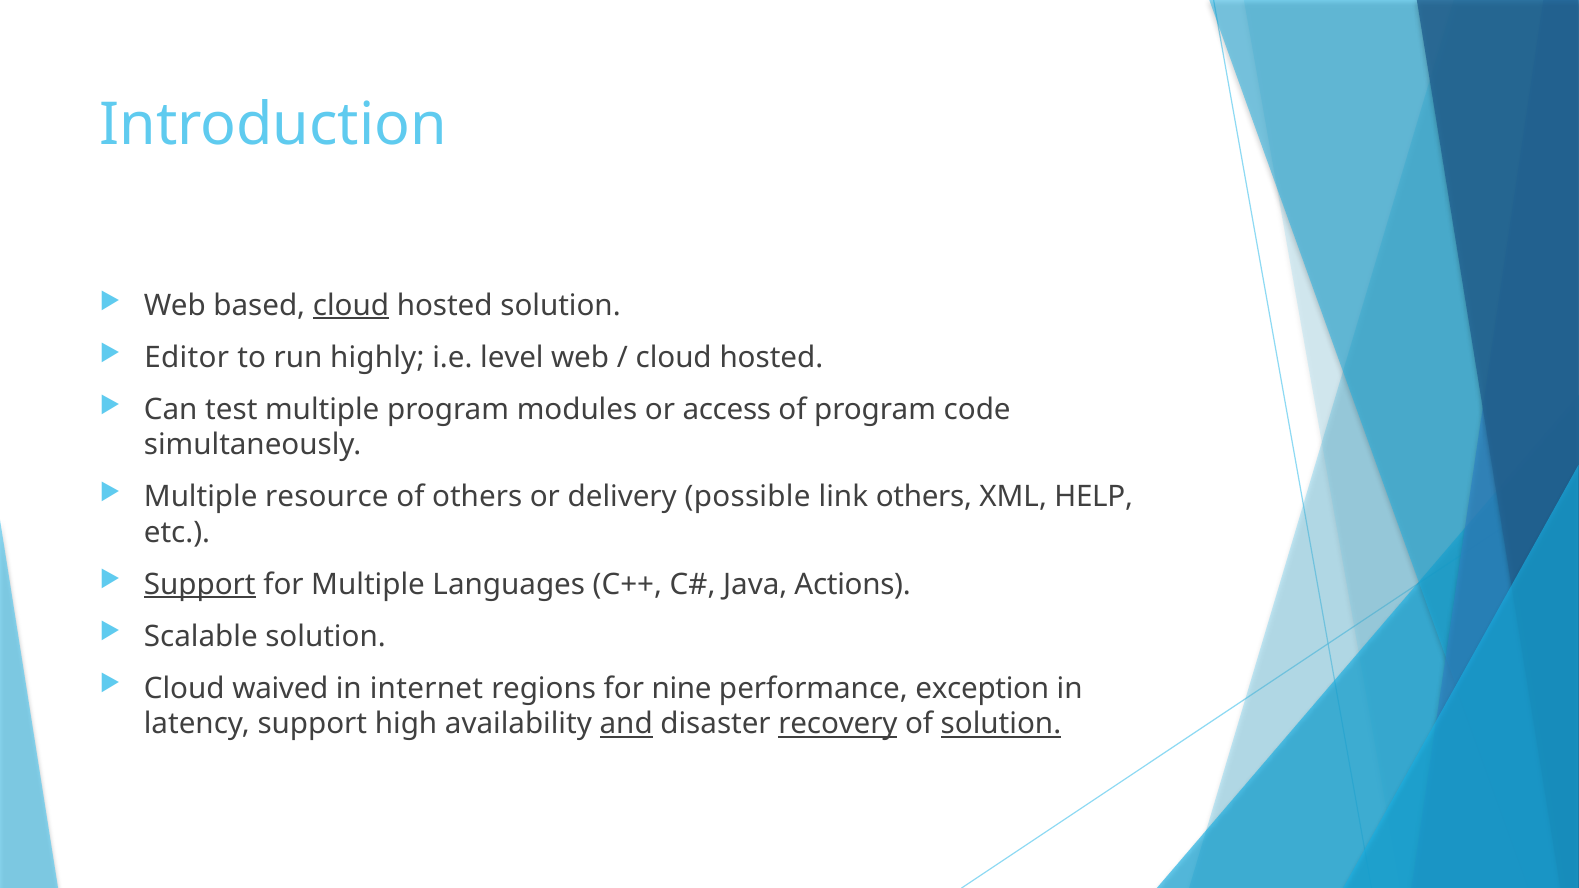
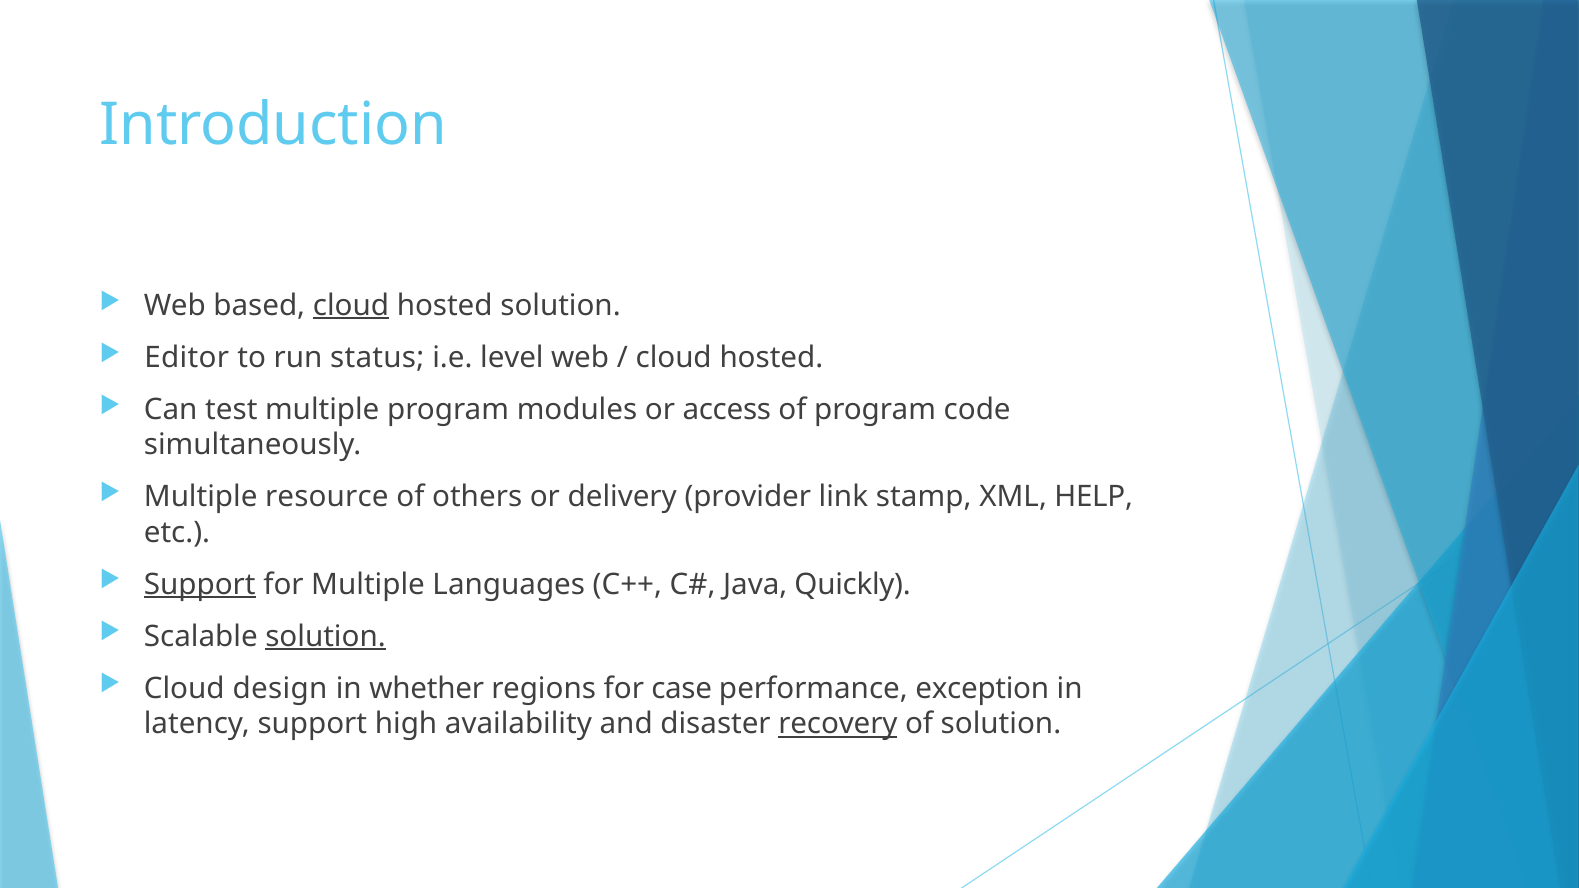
highly: highly -> status
possible: possible -> provider
link others: others -> stamp
Actions: Actions -> Quickly
solution at (326, 637) underline: none -> present
waived: waived -> design
internet: internet -> whether
nine: nine -> case
and underline: present -> none
solution at (1001, 724) underline: present -> none
